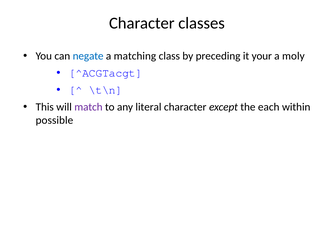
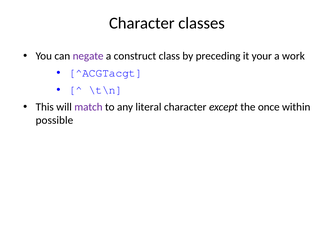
negate colour: blue -> purple
matching: matching -> construct
moly: moly -> work
each: each -> once
